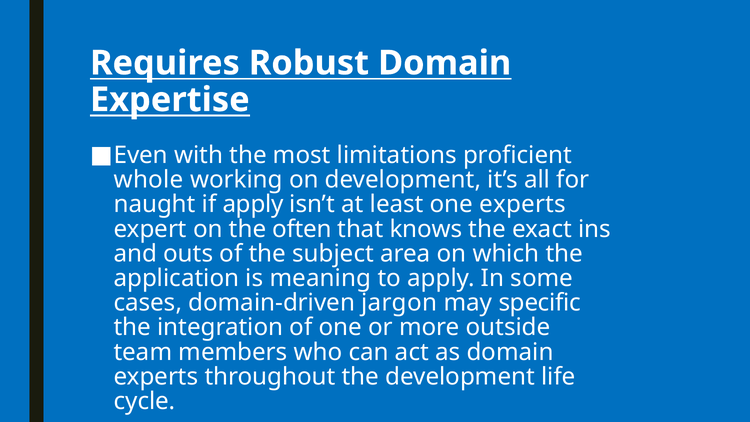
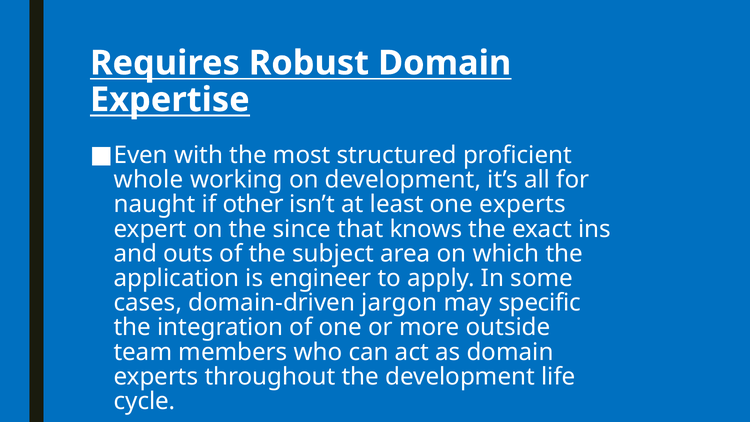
limitations: limitations -> structured
if apply: apply -> other
often: often -> since
meaning: meaning -> engineer
